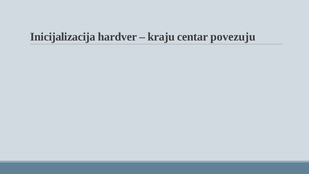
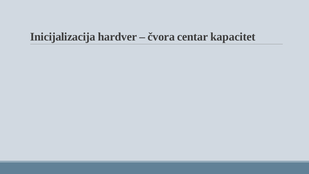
kraju: kraju -> čvora
povezuju: povezuju -> kapacitet
